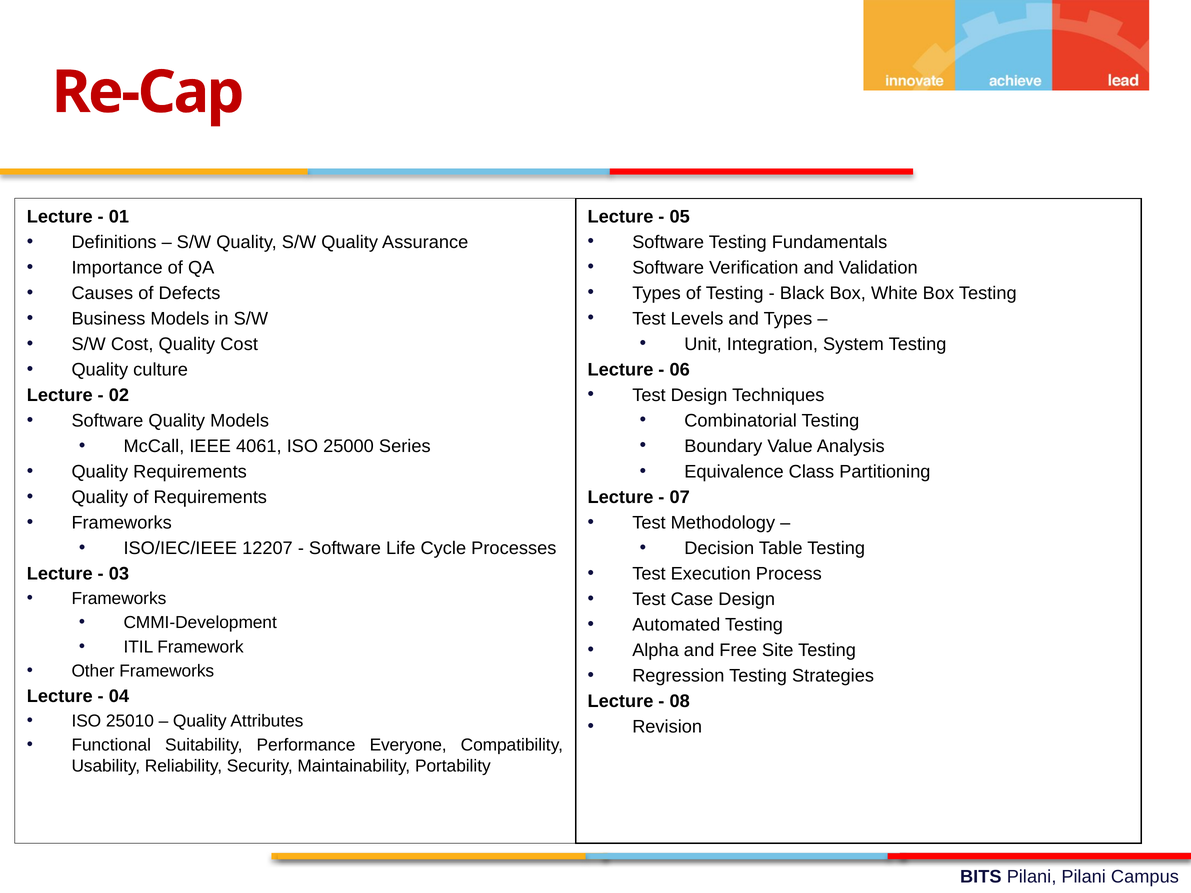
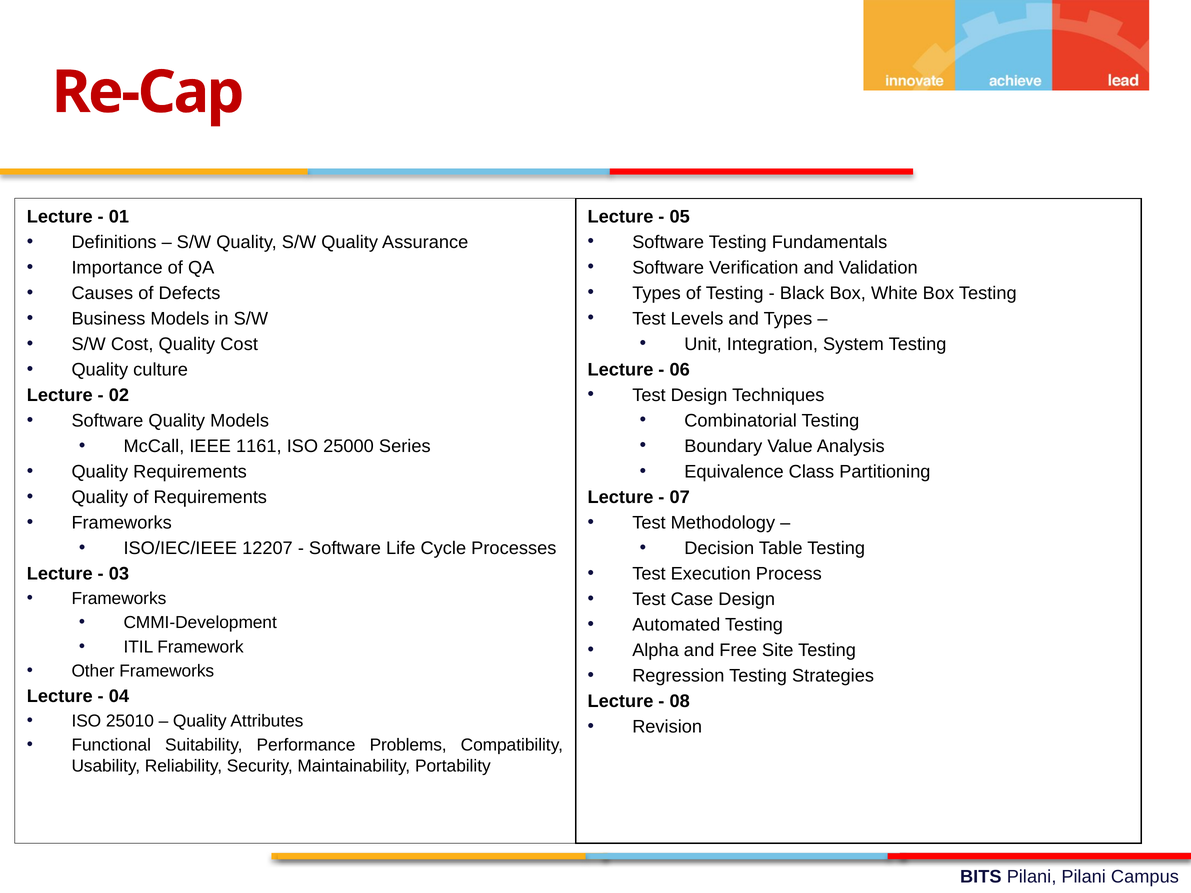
4061: 4061 -> 1161
Everyone: Everyone -> Problems
